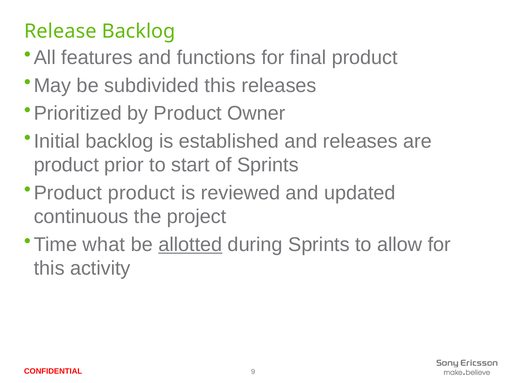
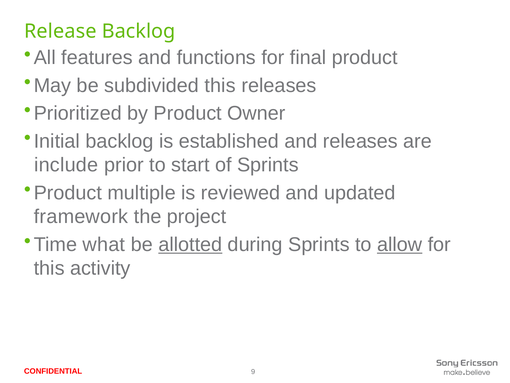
product at (66, 165): product -> include
Product product: product -> multiple
continuous: continuous -> framework
allow underline: none -> present
